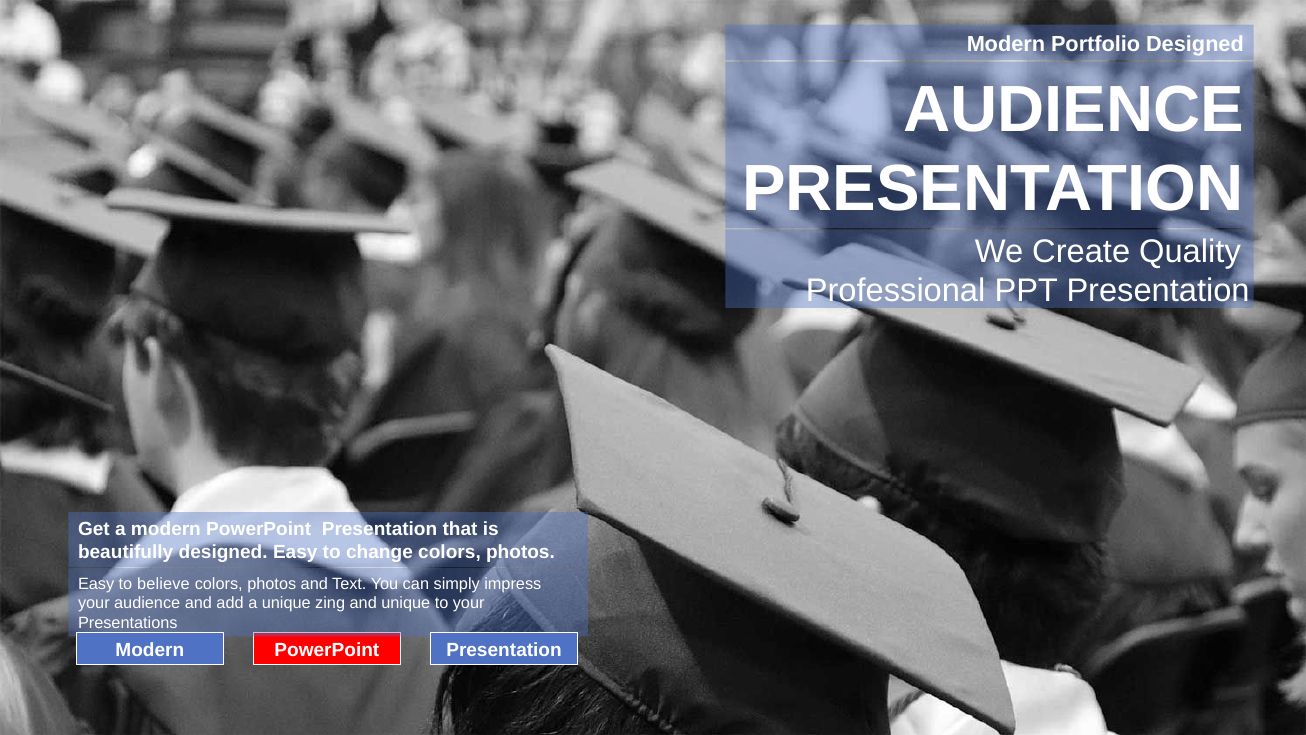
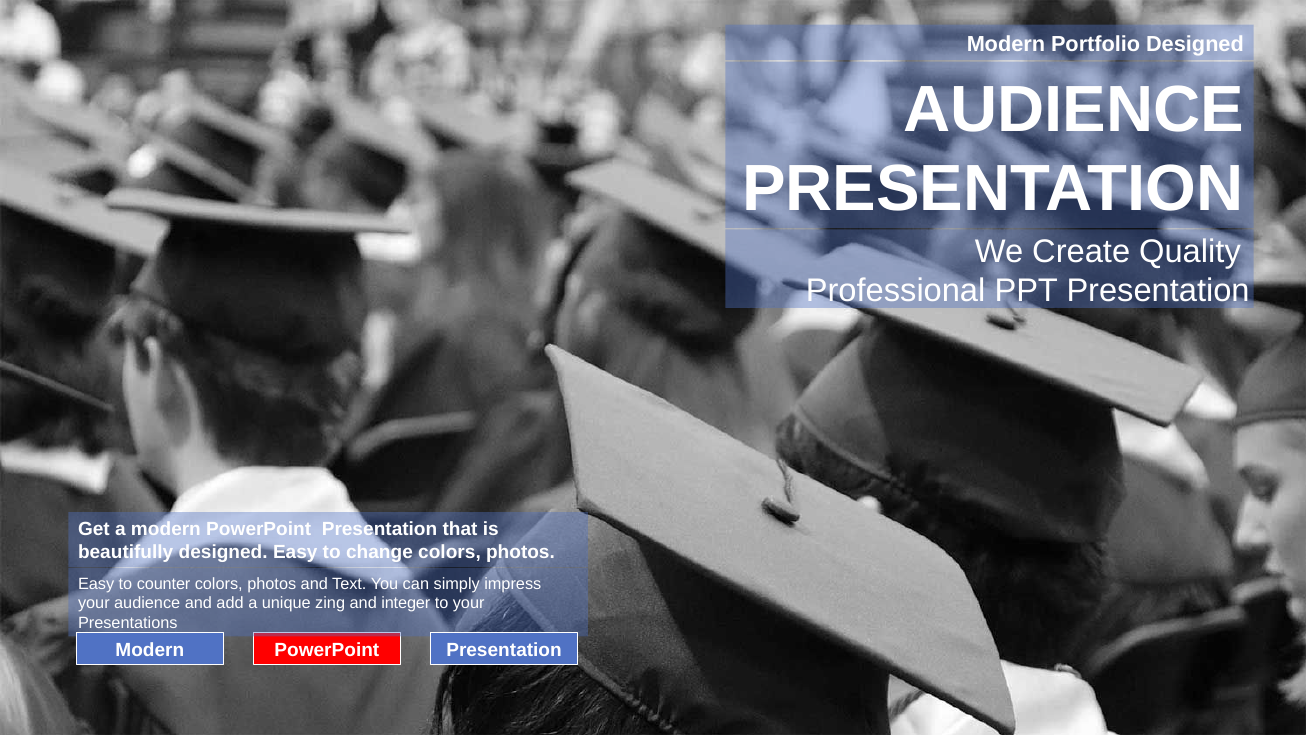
believe: believe -> counter
and unique: unique -> integer
